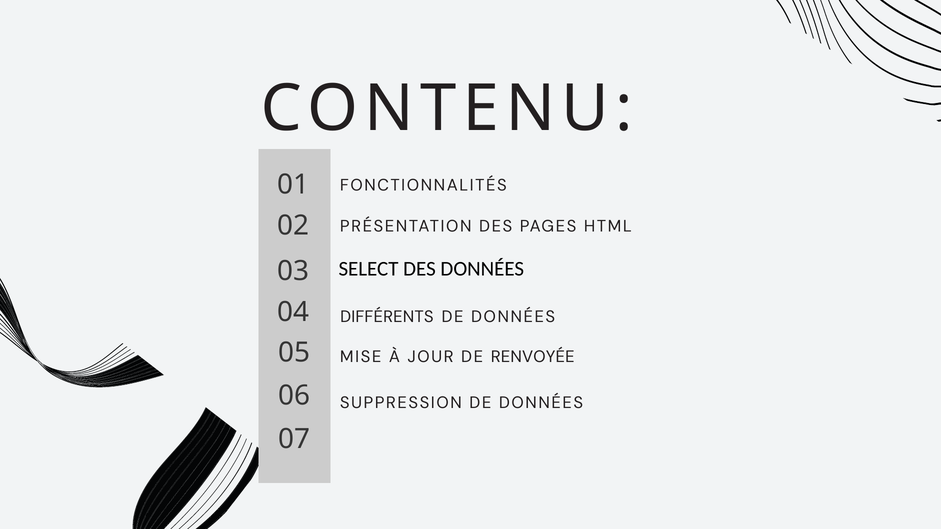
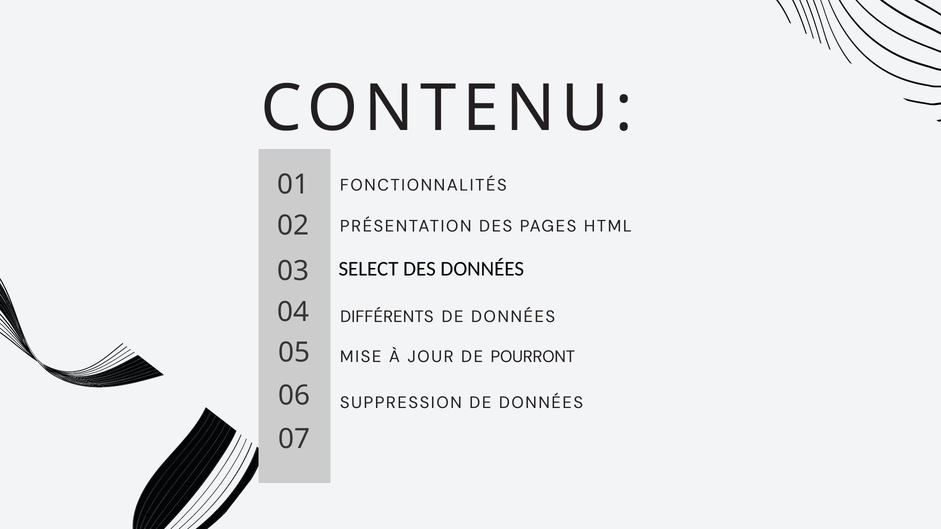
RENVOYÉE: RENVOYÉE -> POURRONT
